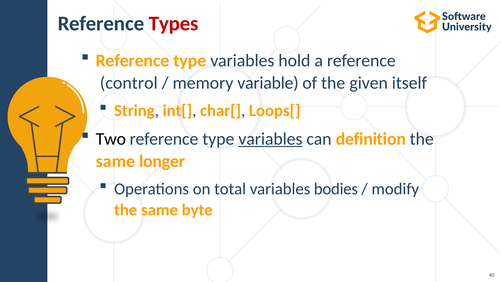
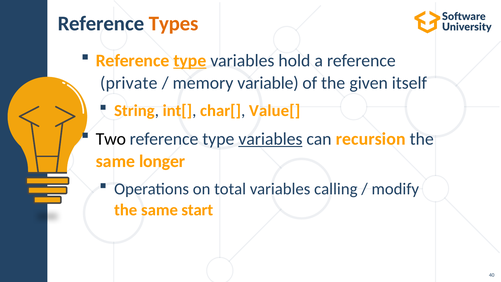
Types colour: red -> orange
type at (190, 60) underline: none -> present
control: control -> private
Loops[: Loops[ -> Value[
definition: definition -> recursion
bodies: bodies -> calling
byte: byte -> start
